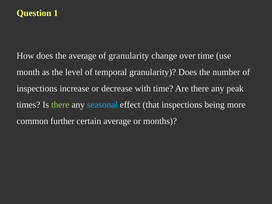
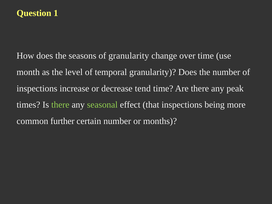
the average: average -> seasons
with: with -> tend
seasonal colour: light blue -> light green
certain average: average -> number
